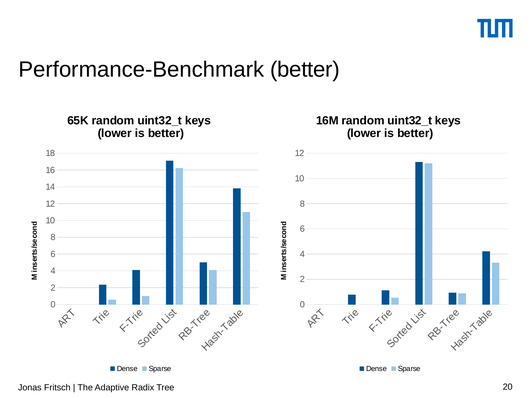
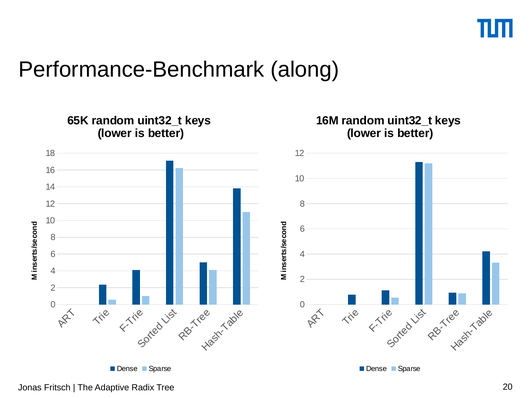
Performance-Benchmark better: better -> along
